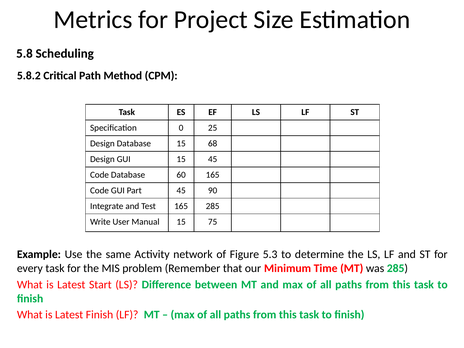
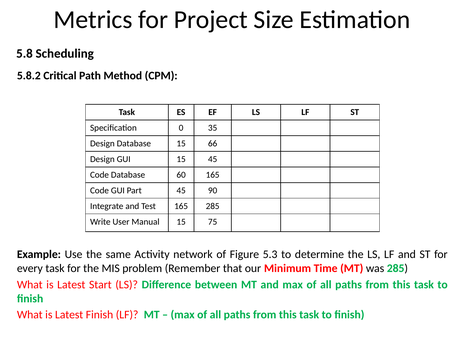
25: 25 -> 35
68: 68 -> 66
